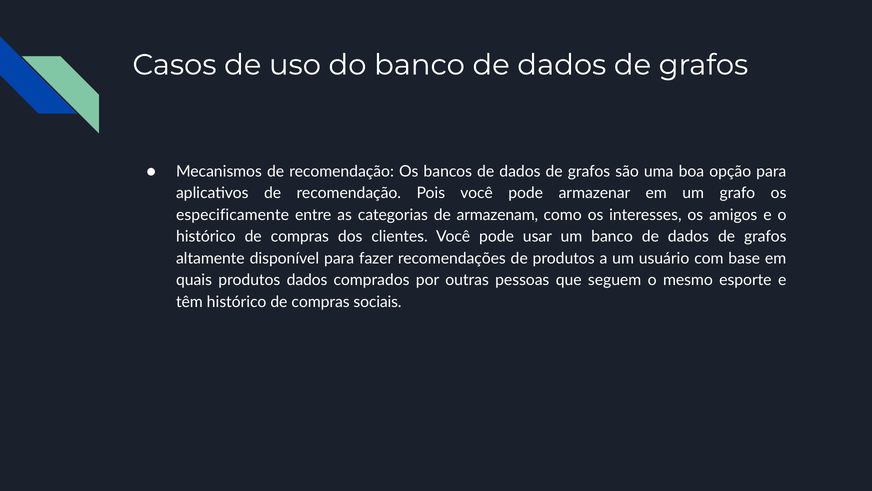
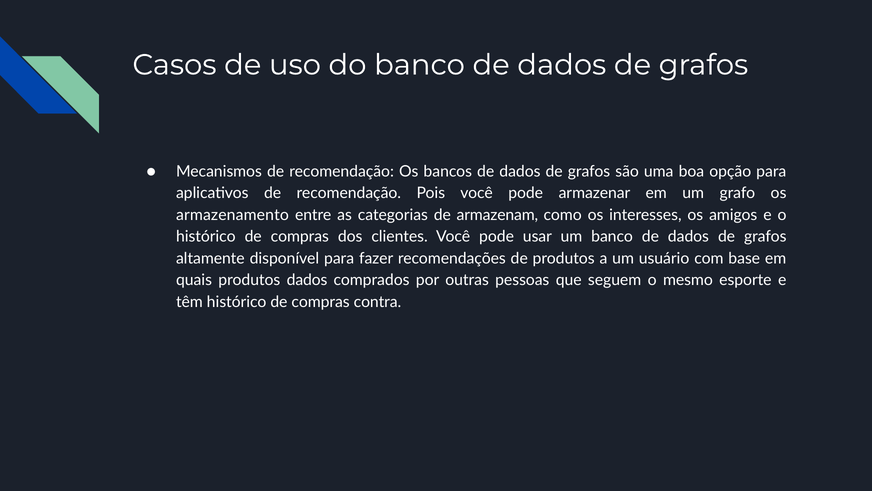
especificamente: especificamente -> armazenamento
sociais: sociais -> contra
